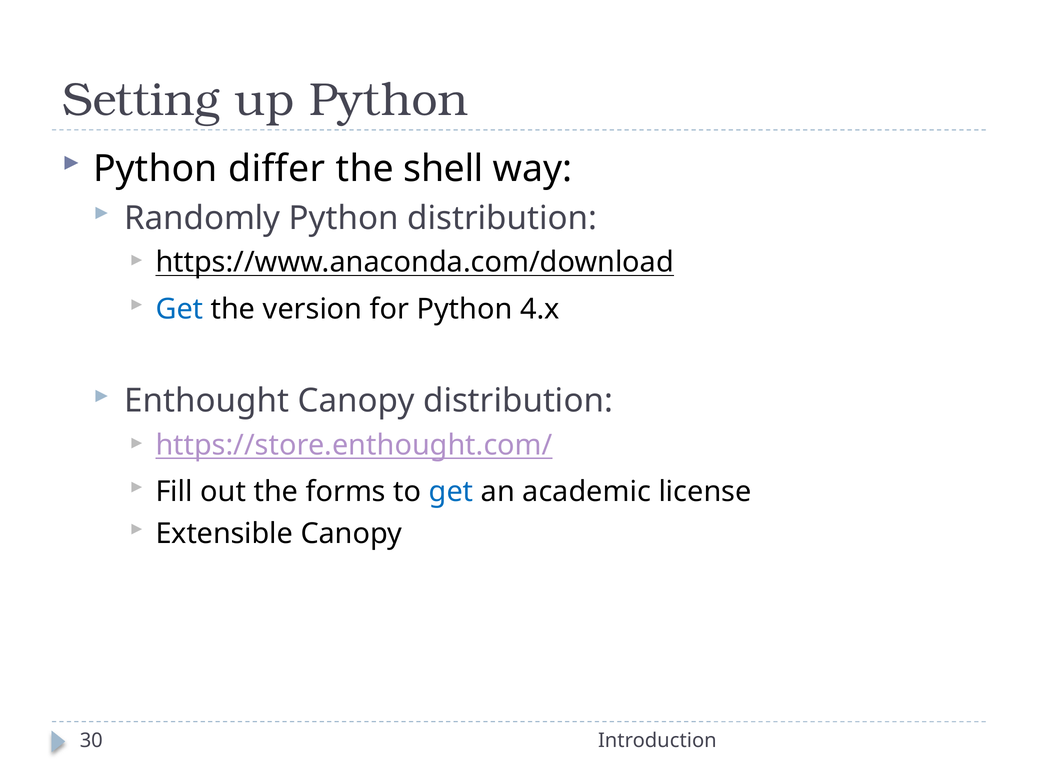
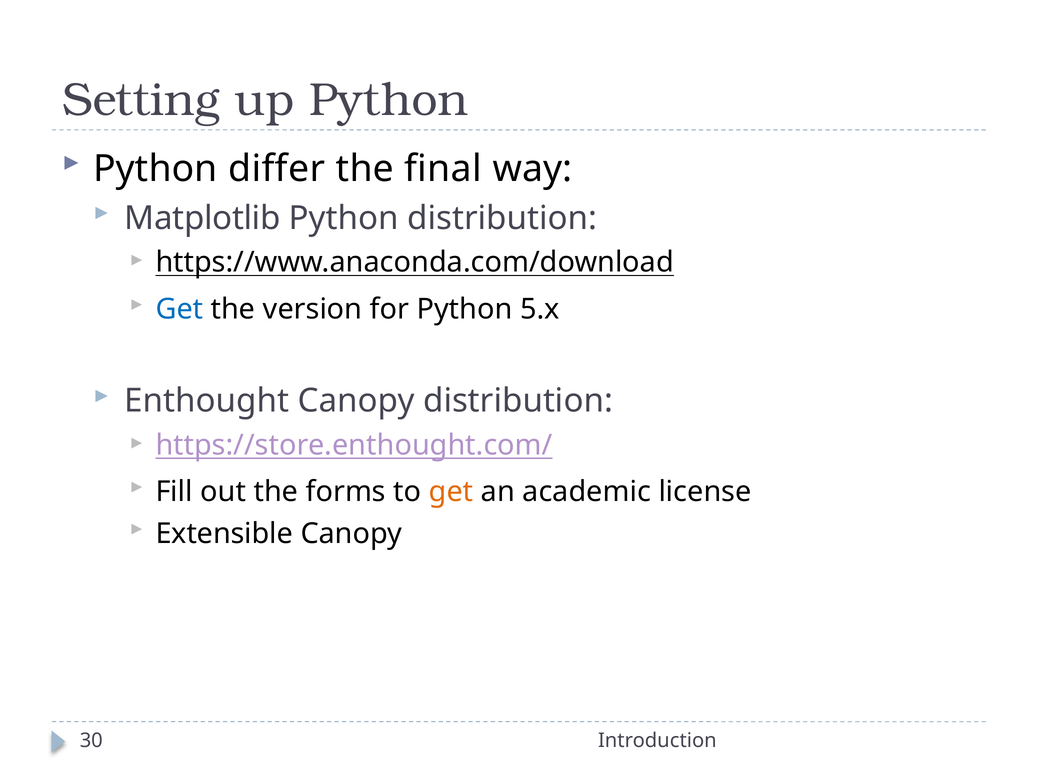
shell: shell -> final
Randomly: Randomly -> Matplotlib
4.x: 4.x -> 5.x
get at (451, 491) colour: blue -> orange
